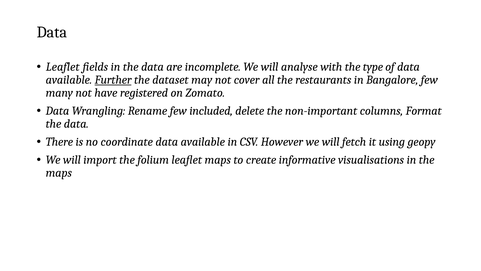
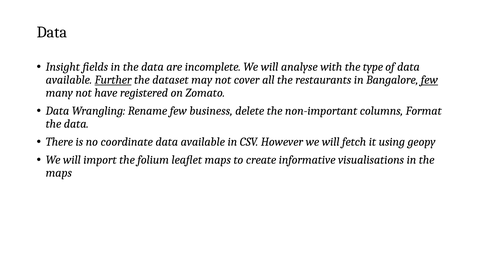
Leaflet at (63, 67): Leaflet -> Insight
few at (429, 80) underline: none -> present
included: included -> business
